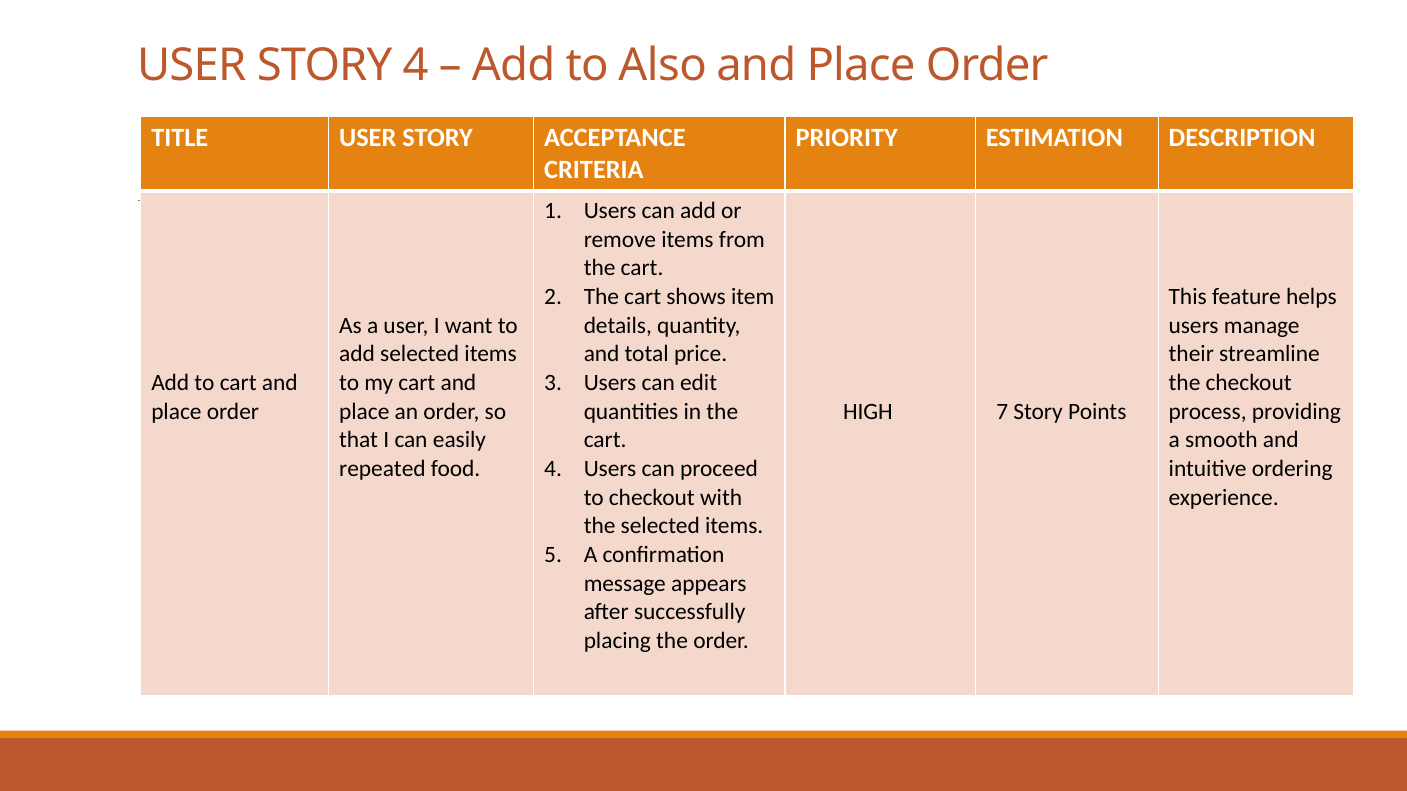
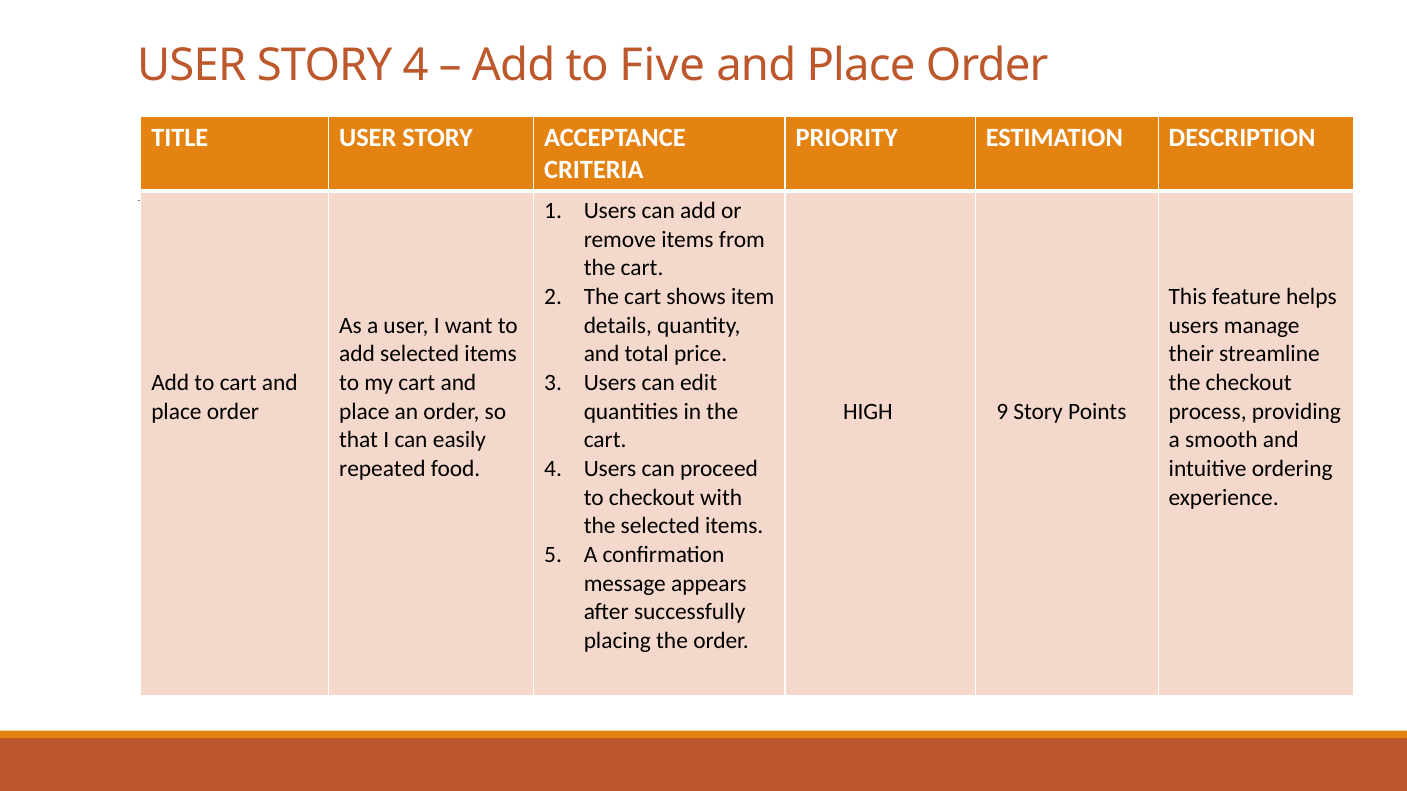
Also: Also -> Five
7: 7 -> 9
